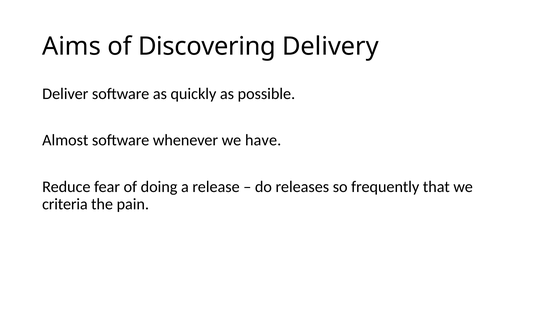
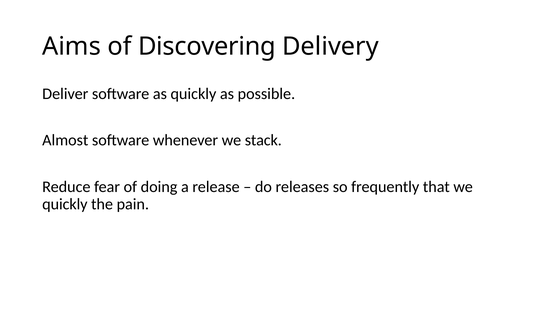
have: have -> stack
criteria at (65, 204): criteria -> quickly
